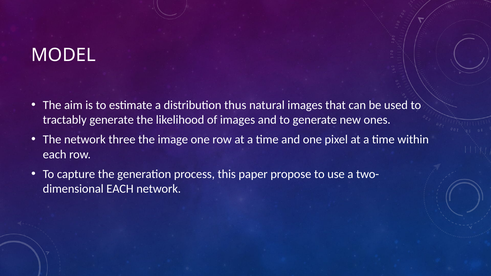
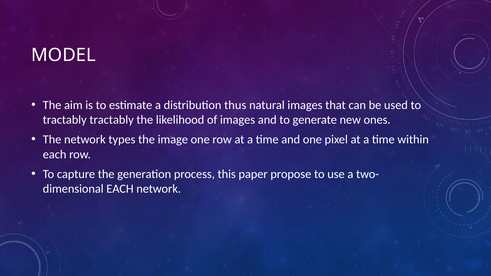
tractably generate: generate -> tractably
three: three -> types
